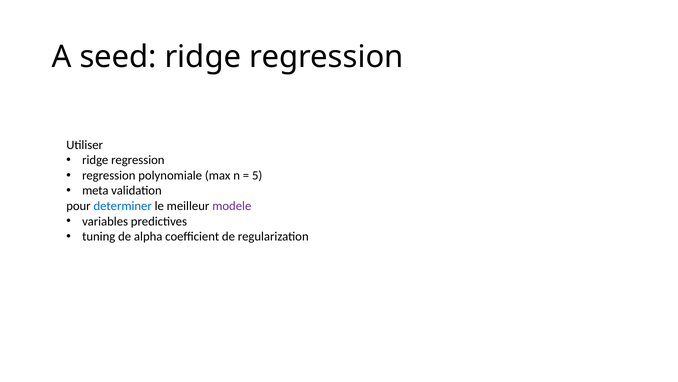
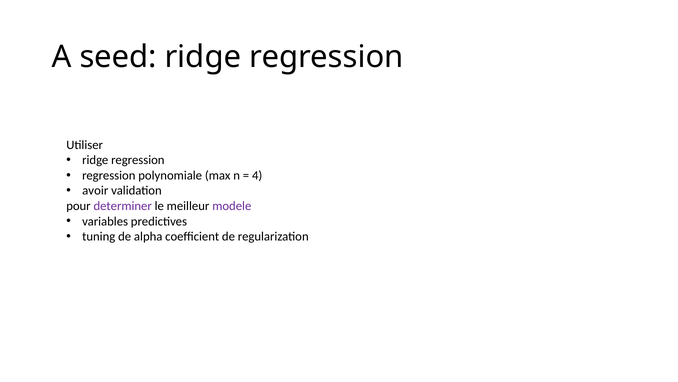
5: 5 -> 4
meta: meta -> avoir
determiner colour: blue -> purple
